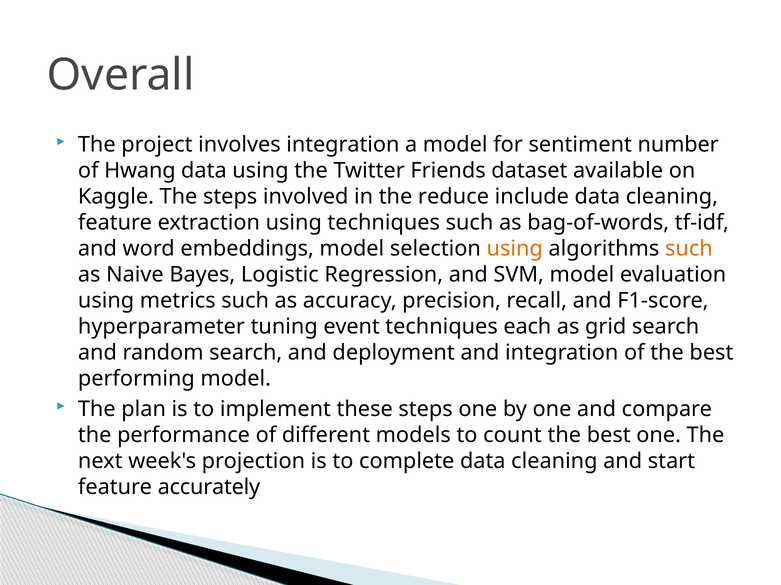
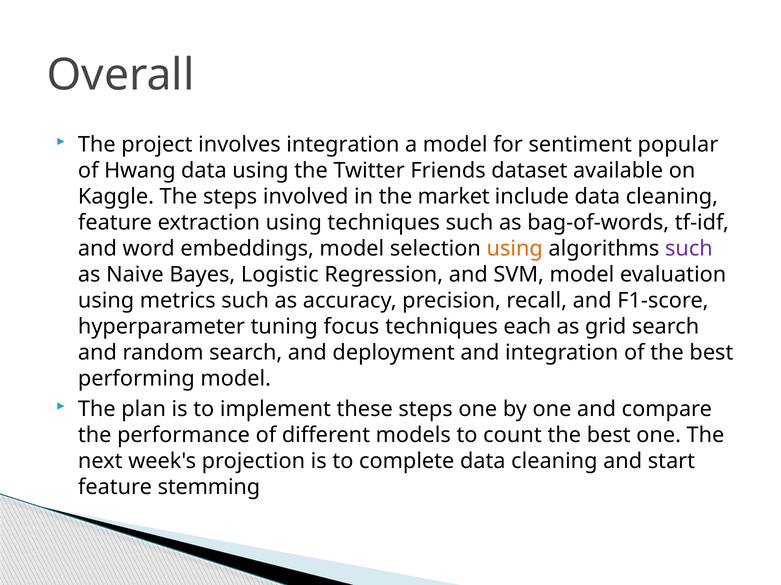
number: number -> popular
reduce: reduce -> market
such at (689, 249) colour: orange -> purple
event: event -> focus
accurately: accurately -> stemming
